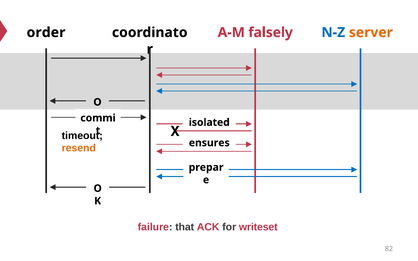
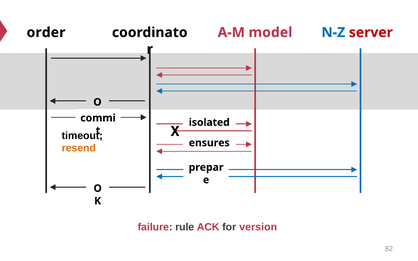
falsely: falsely -> model
server colour: orange -> red
that: that -> rule
writeset: writeset -> version
